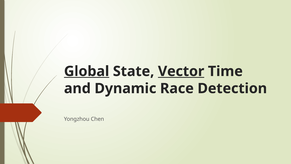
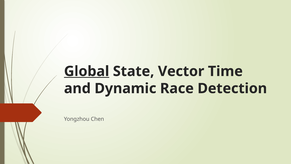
Vector underline: present -> none
